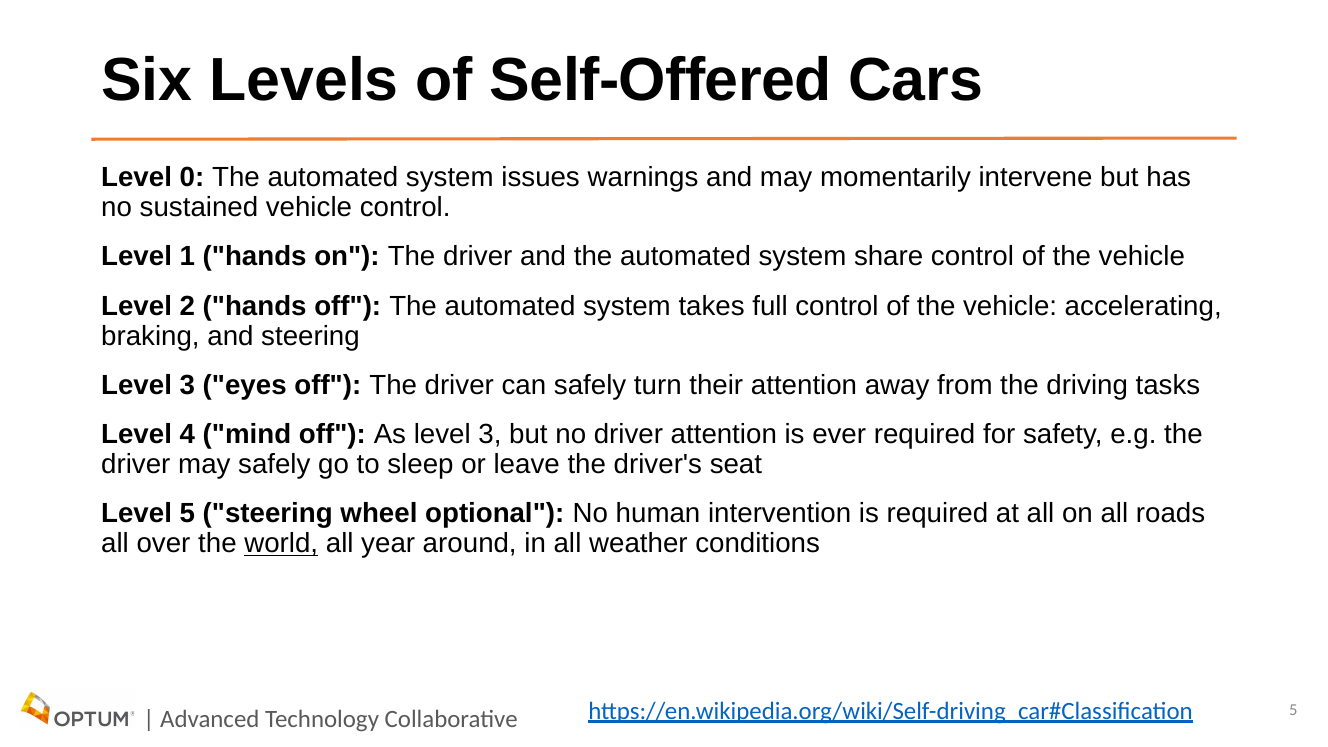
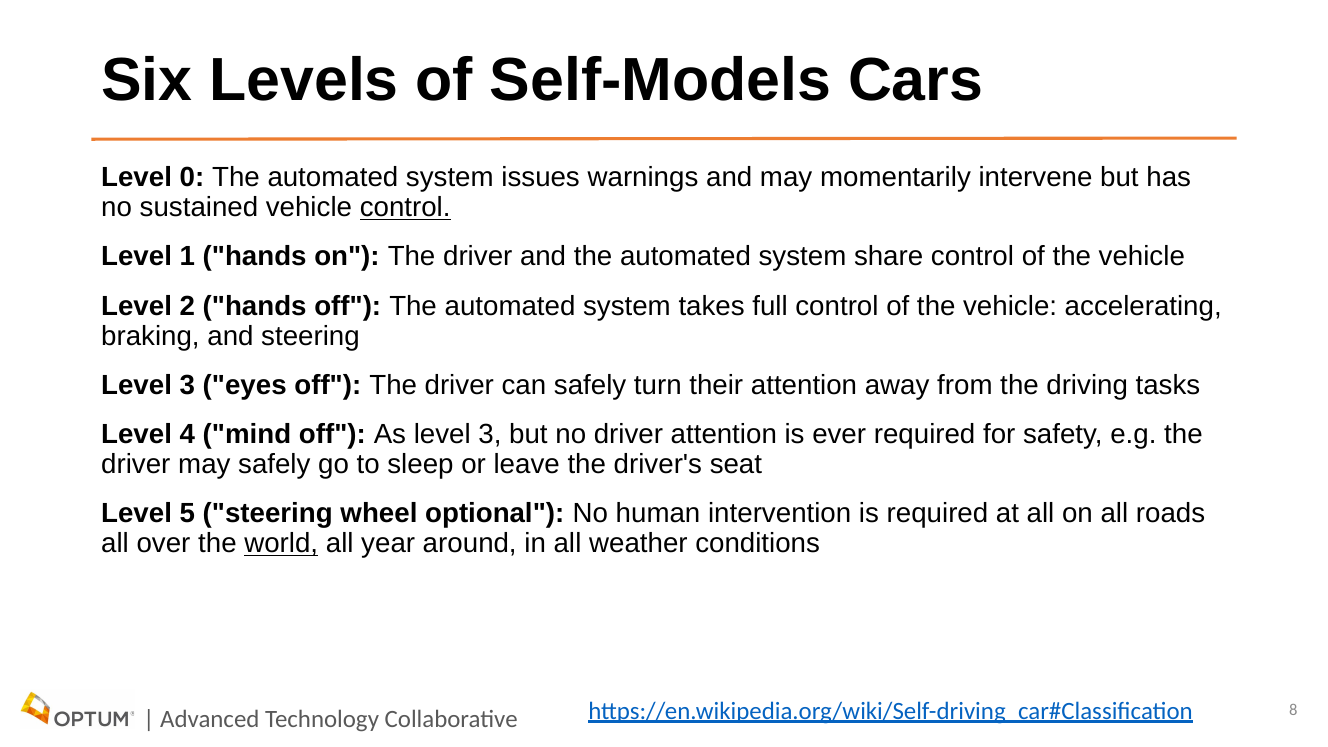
Self-Offered: Self-Offered -> Self-Models
control at (405, 208) underline: none -> present
5 at (1293, 710): 5 -> 8
